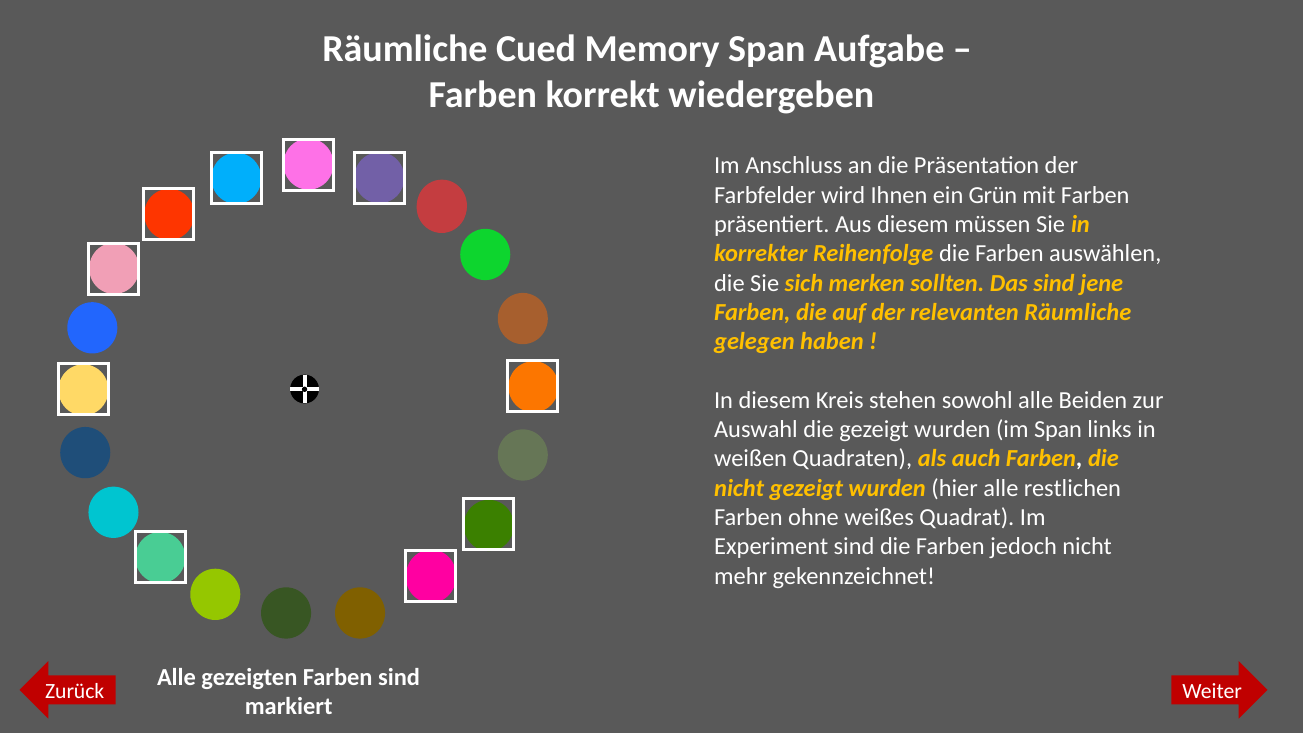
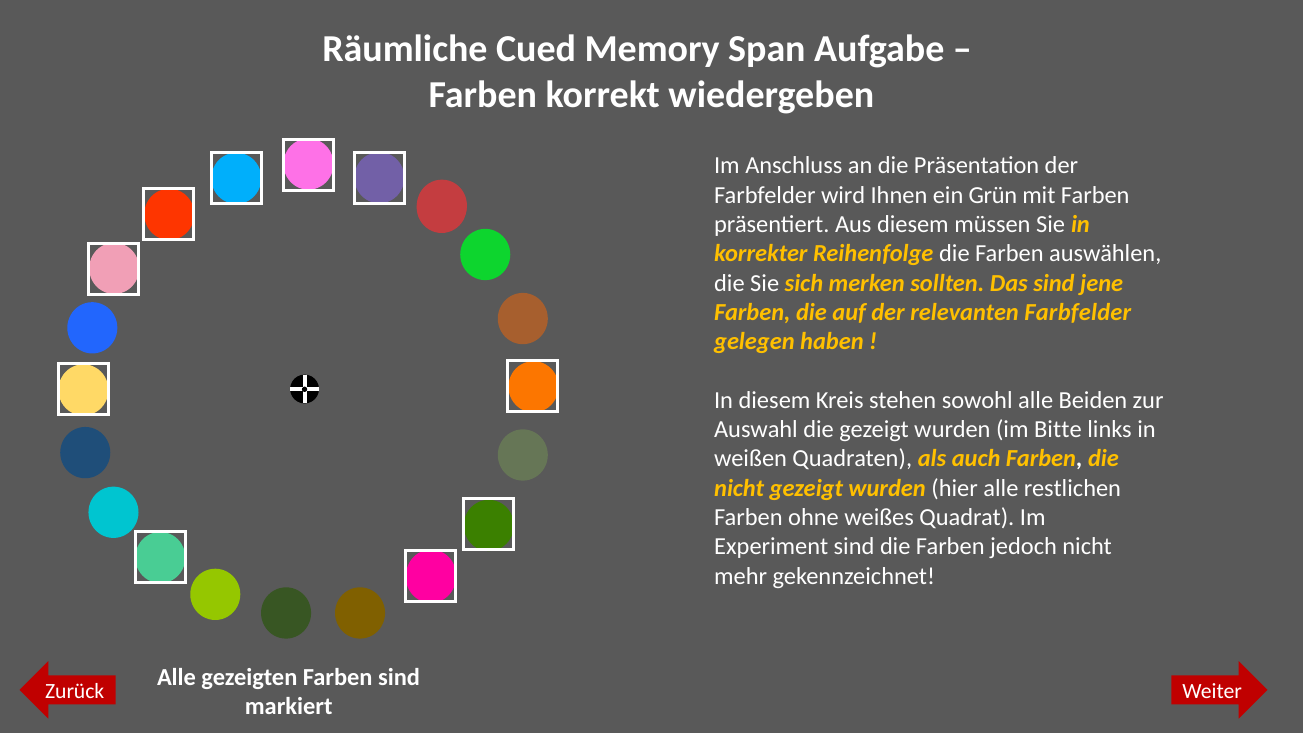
relevanten Räumliche: Räumliche -> Farbfelder
im Span: Span -> Bitte
